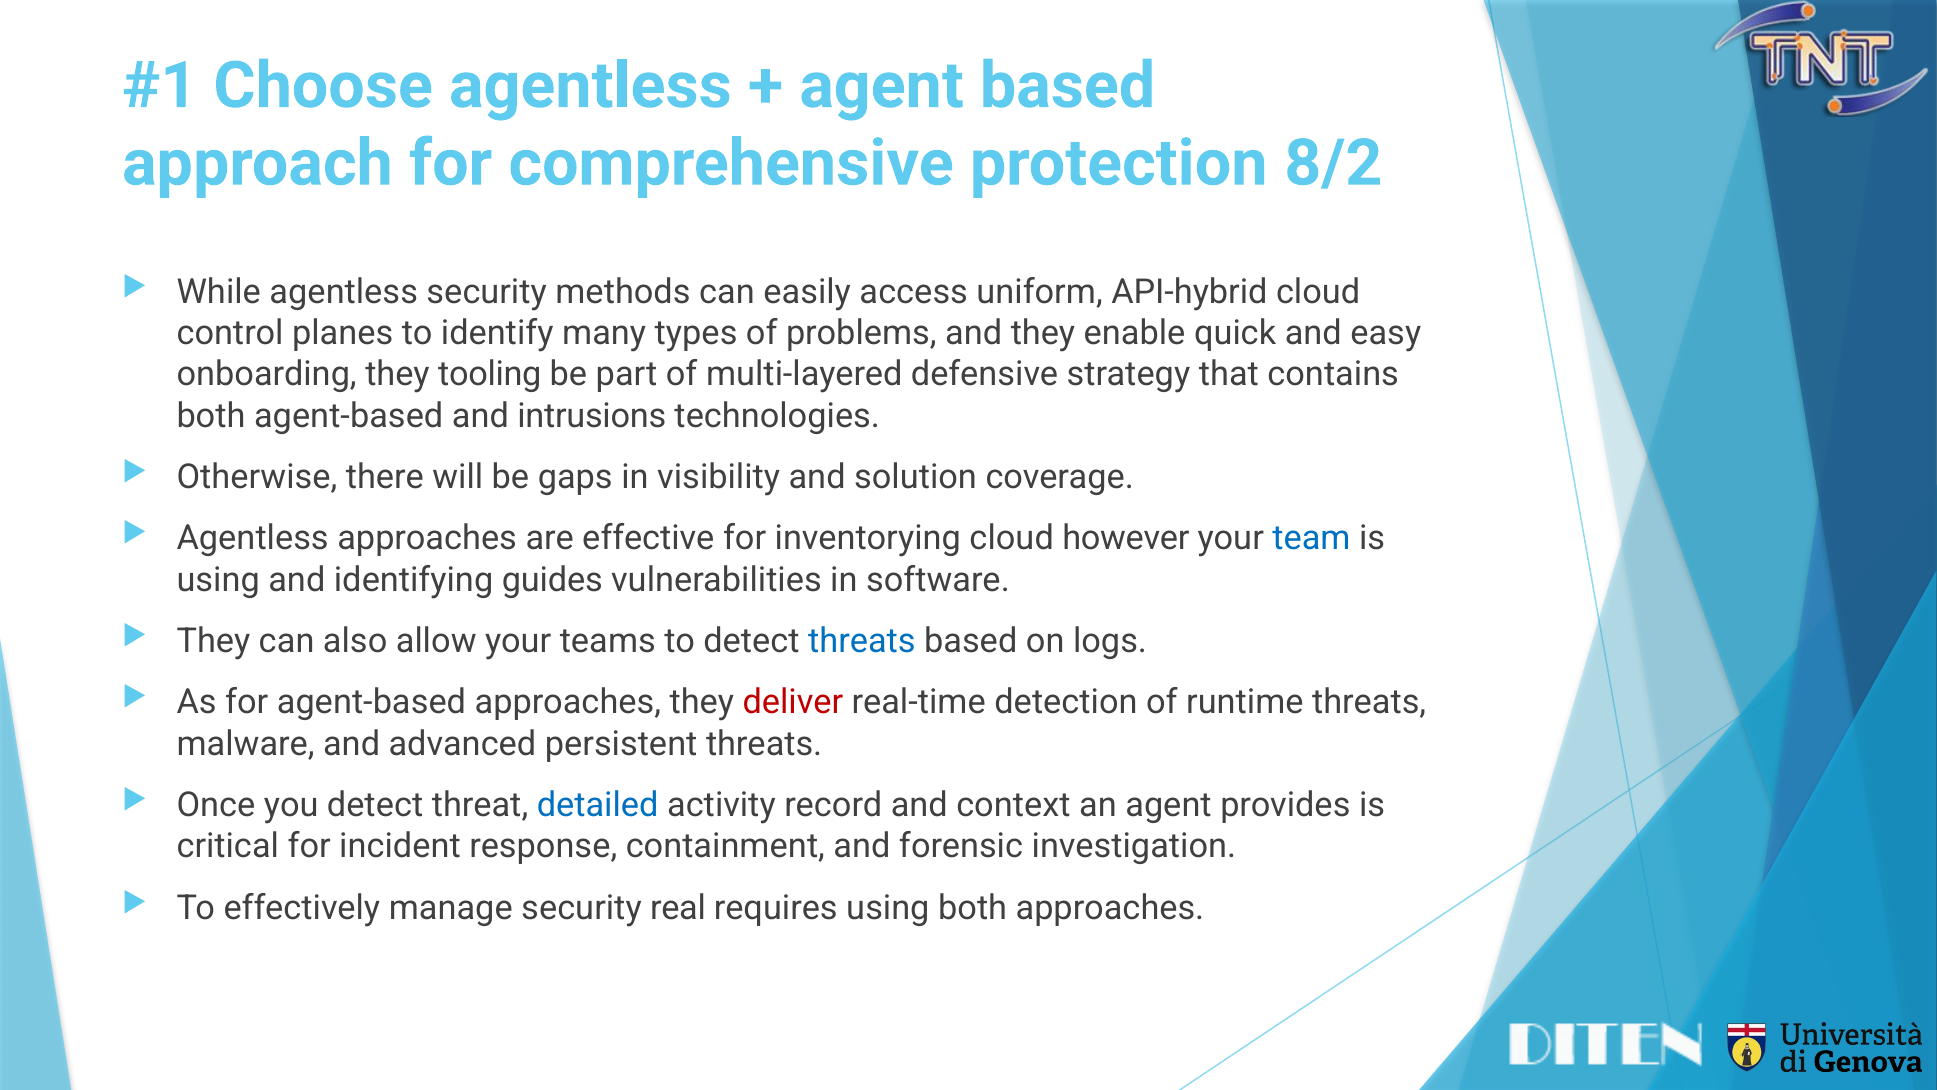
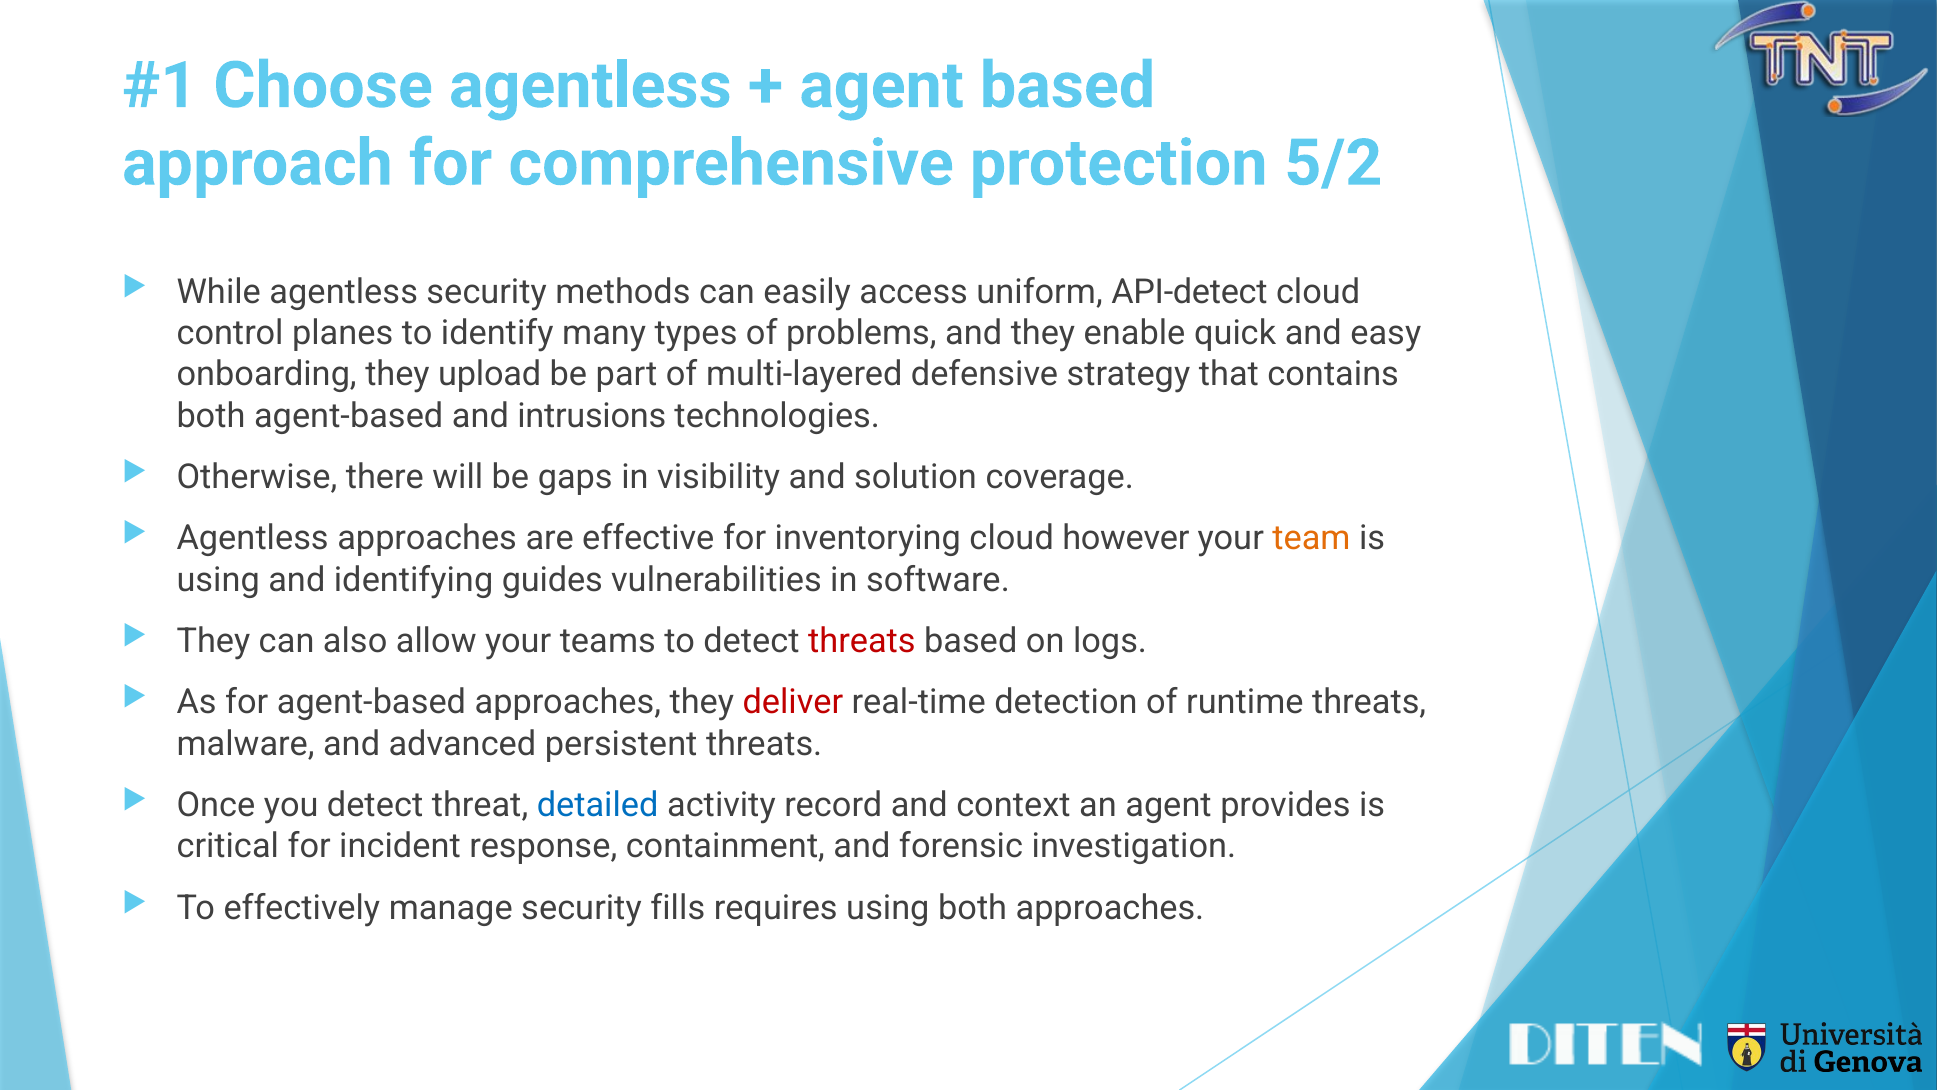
8/2: 8/2 -> 5/2
API-hybrid: API-hybrid -> API-detect
tooling: tooling -> upload
team colour: blue -> orange
threats at (862, 641) colour: blue -> red
real: real -> fills
